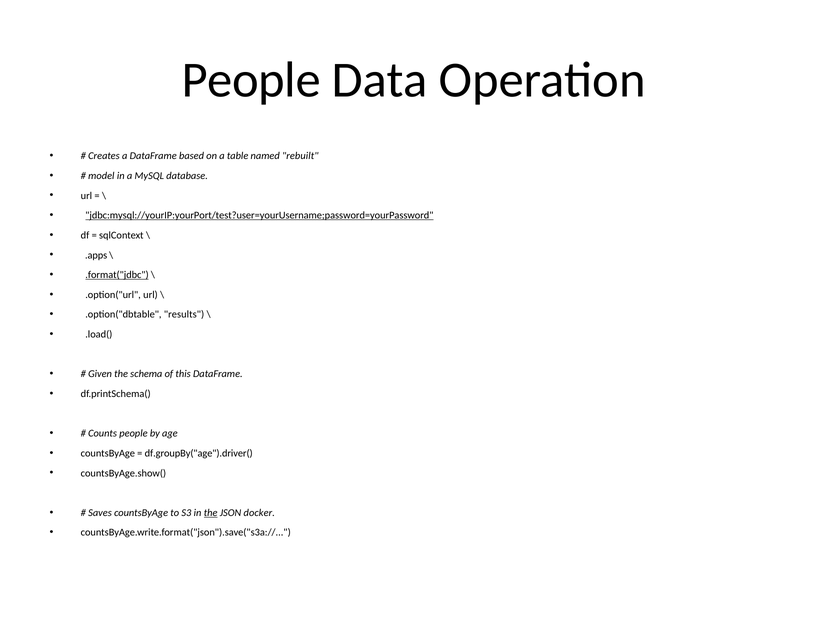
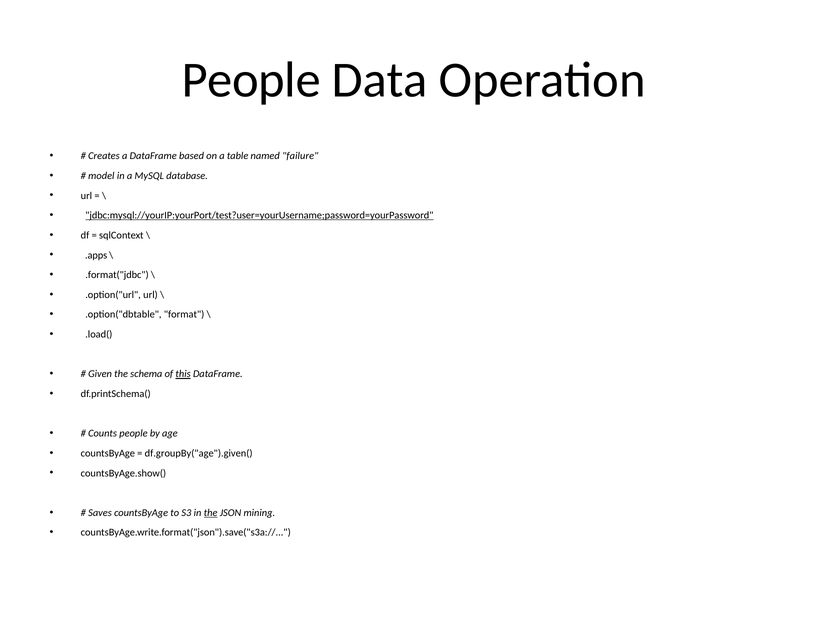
rebuilt: rebuilt -> failure
.format("jdbc underline: present -> none
results: results -> format
this underline: none -> present
df.groupBy("age").driver(: df.groupBy("age").driver( -> df.groupBy("age").given(
docker: docker -> mining
